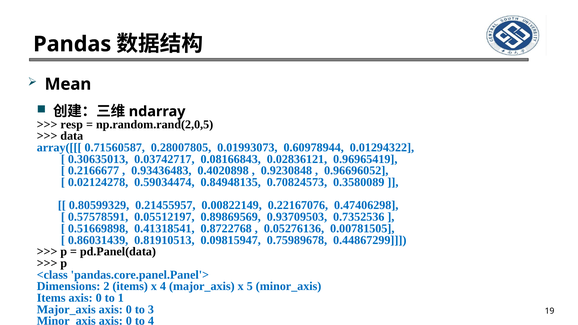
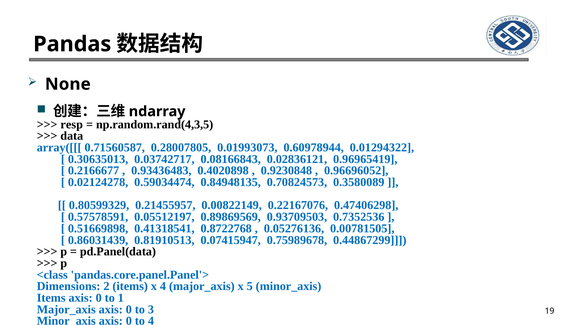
Mean: Mean -> None
np.random.rand(2,0,5: np.random.rand(2,0,5 -> np.random.rand(4,3,5
0.09815947: 0.09815947 -> 0.07415947
